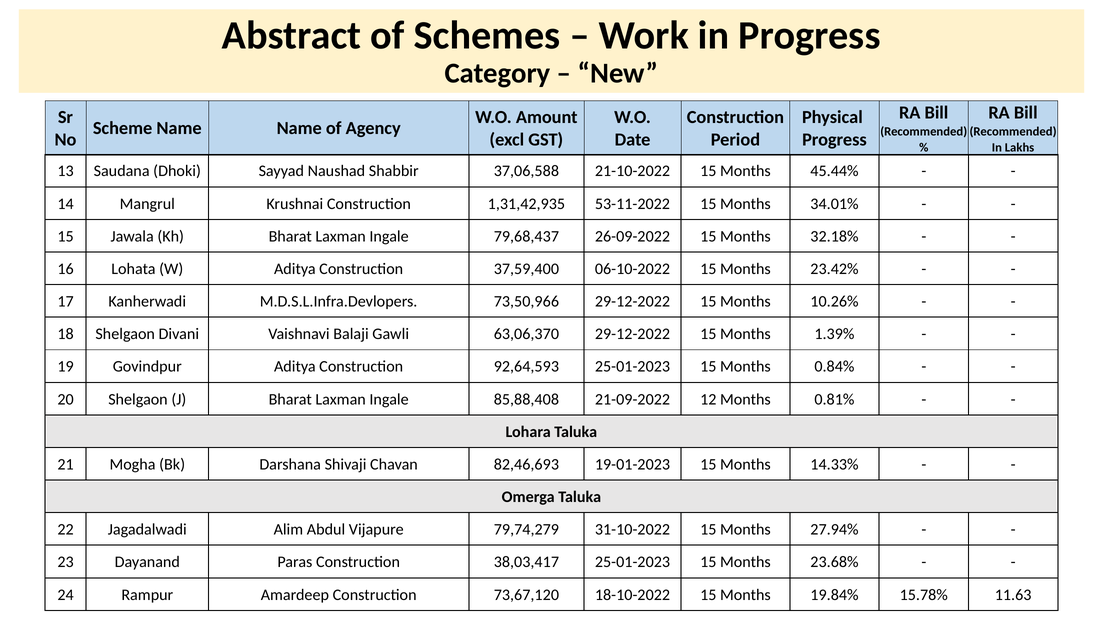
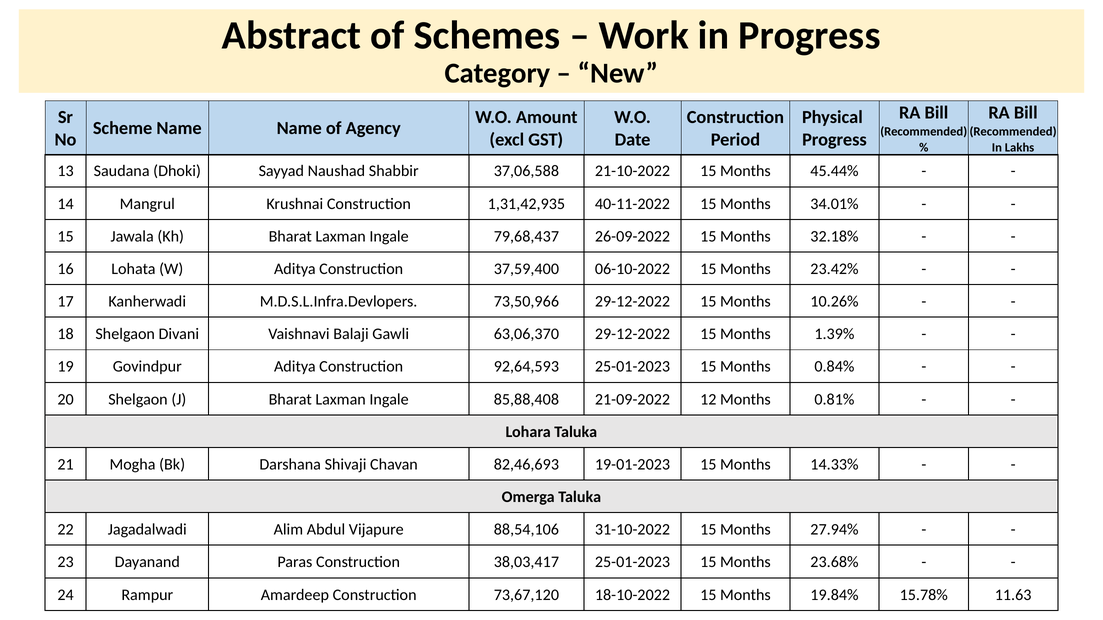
53-11-2022: 53-11-2022 -> 40-11-2022
79,74,279: 79,74,279 -> 88,54,106
